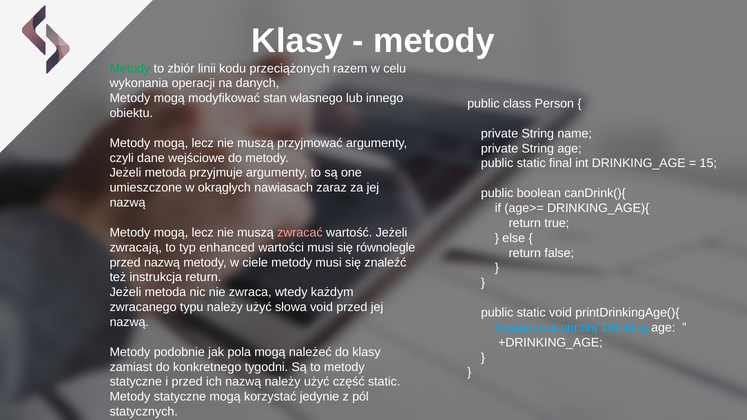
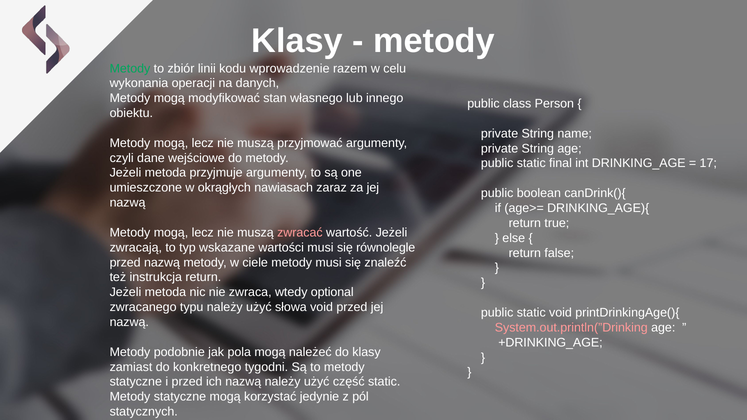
przeciążonych: przeciążonych -> wprowadzenie
15: 15 -> 17
enhanced: enhanced -> wskazane
każdym: każdym -> optional
System.out.println(”Drinking colour: light blue -> pink
